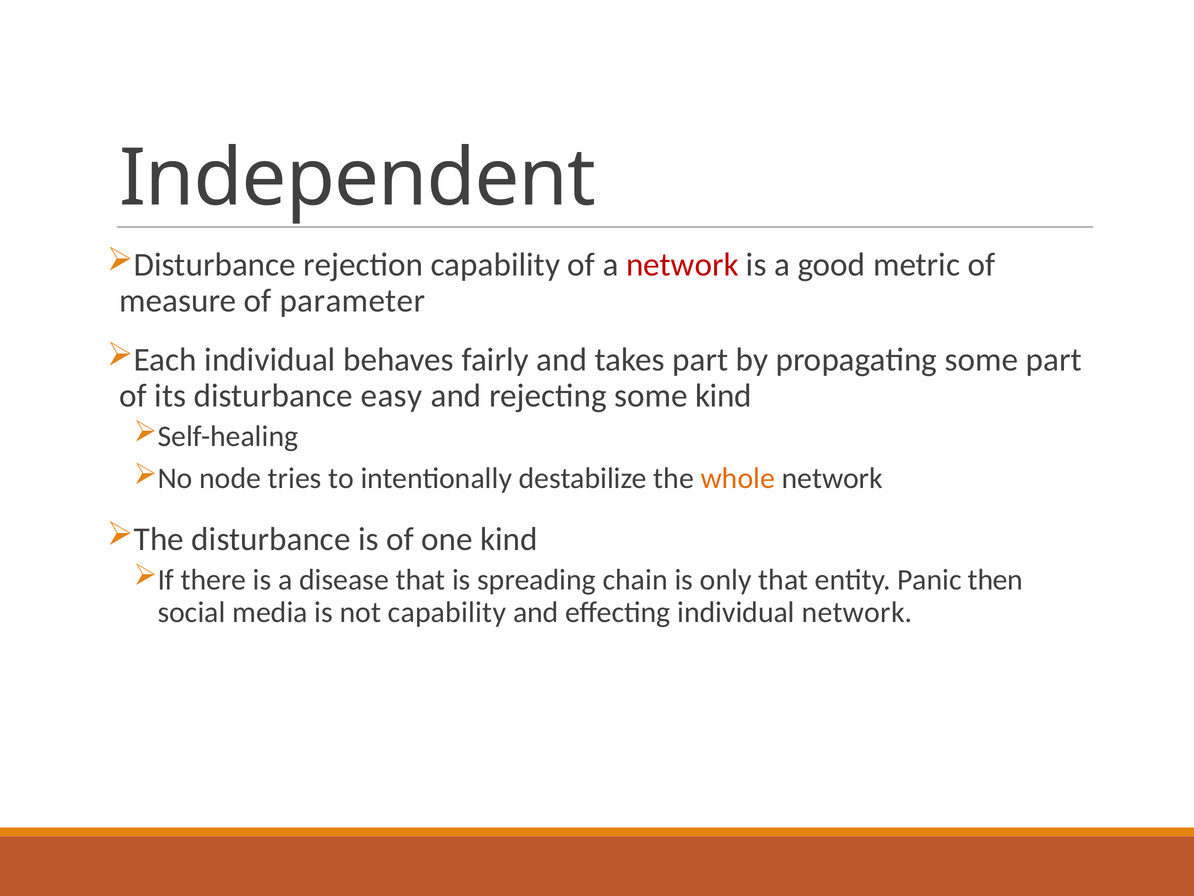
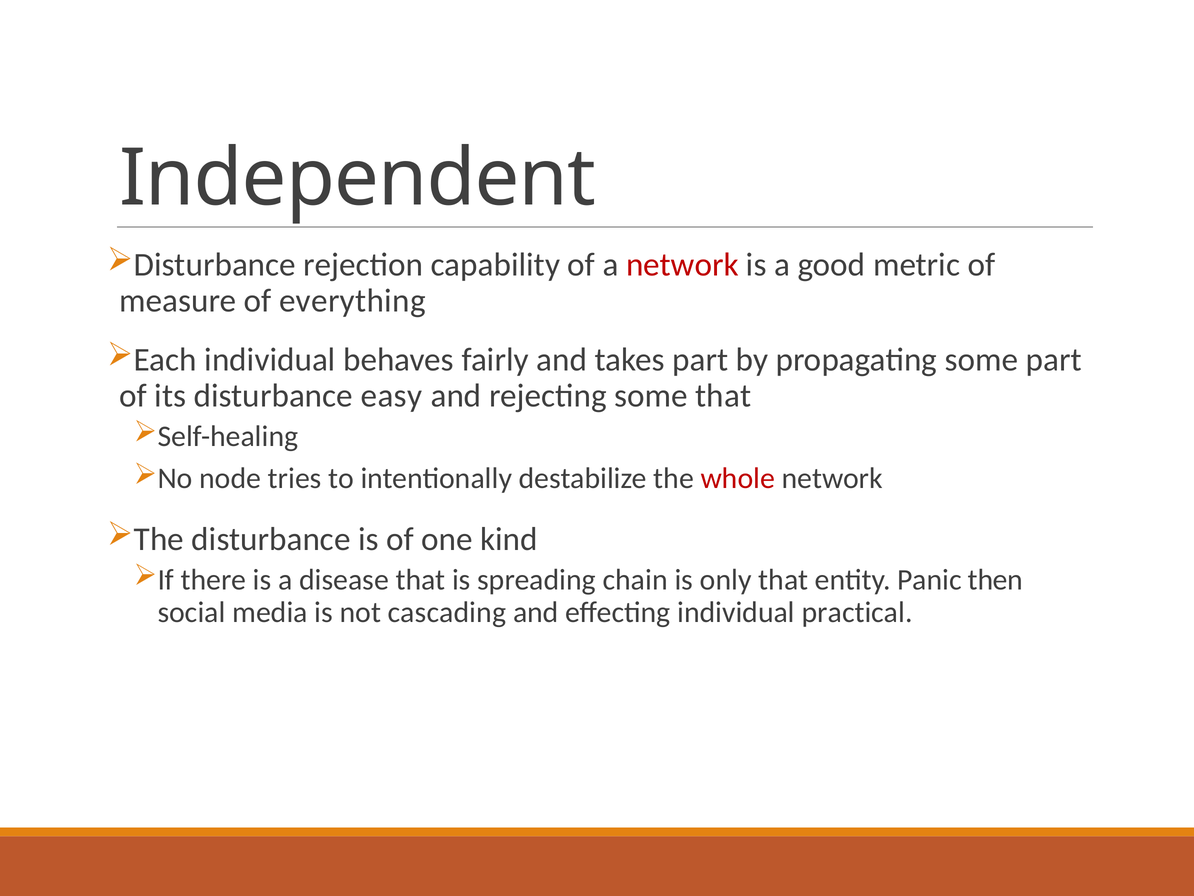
parameter: parameter -> everything
some kind: kind -> that
whole colour: orange -> red
not capability: capability -> cascading
individual network: network -> practical
